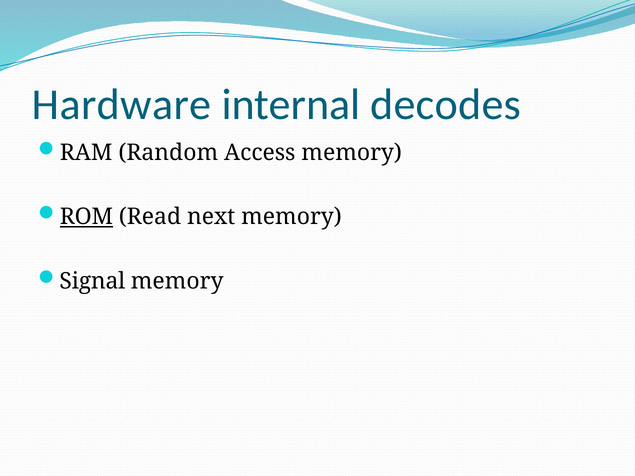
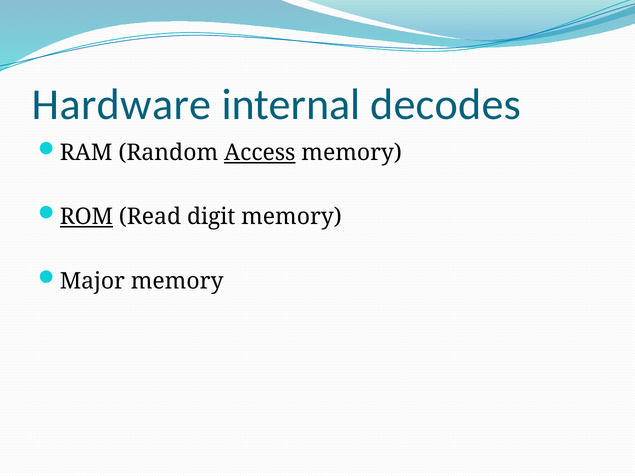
Access underline: none -> present
next: next -> digit
Signal: Signal -> Major
